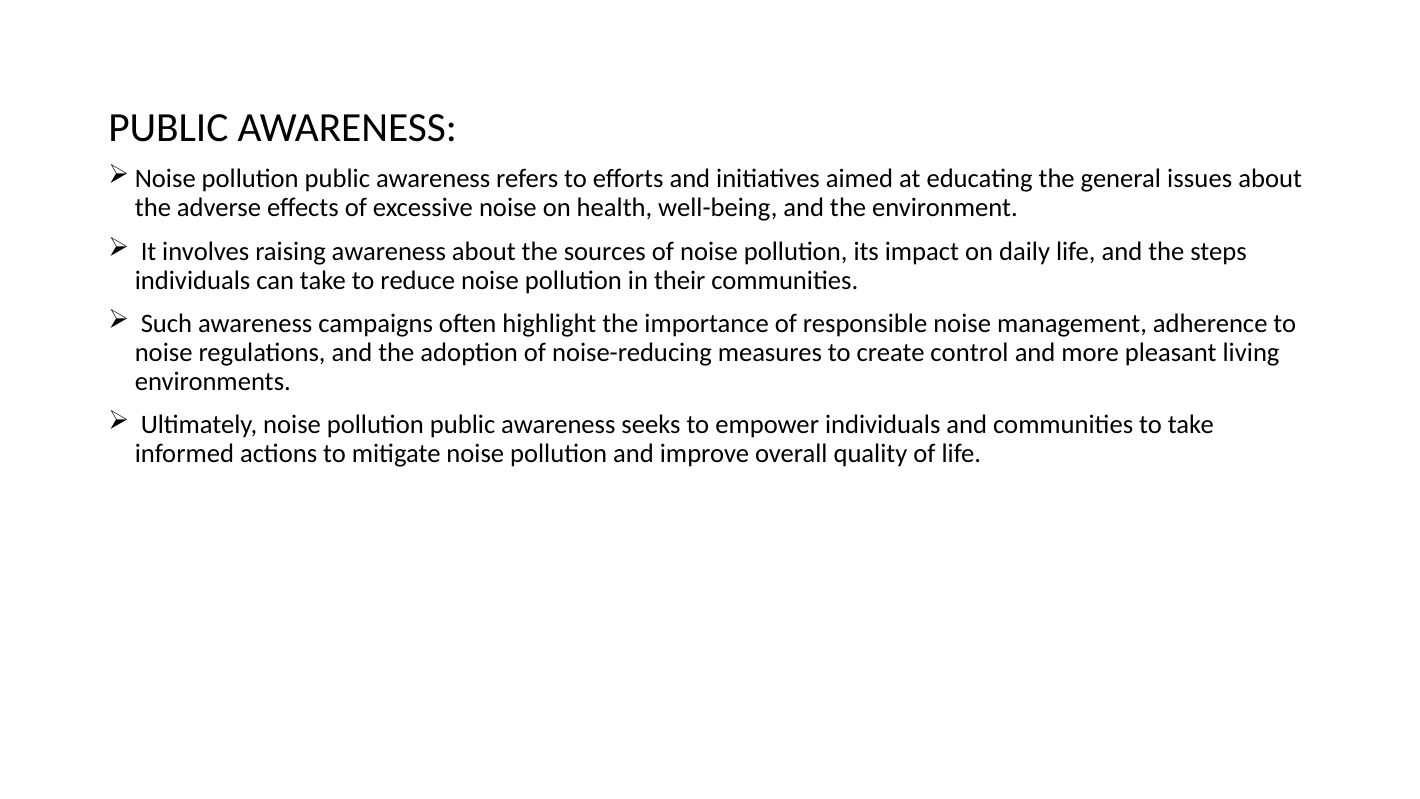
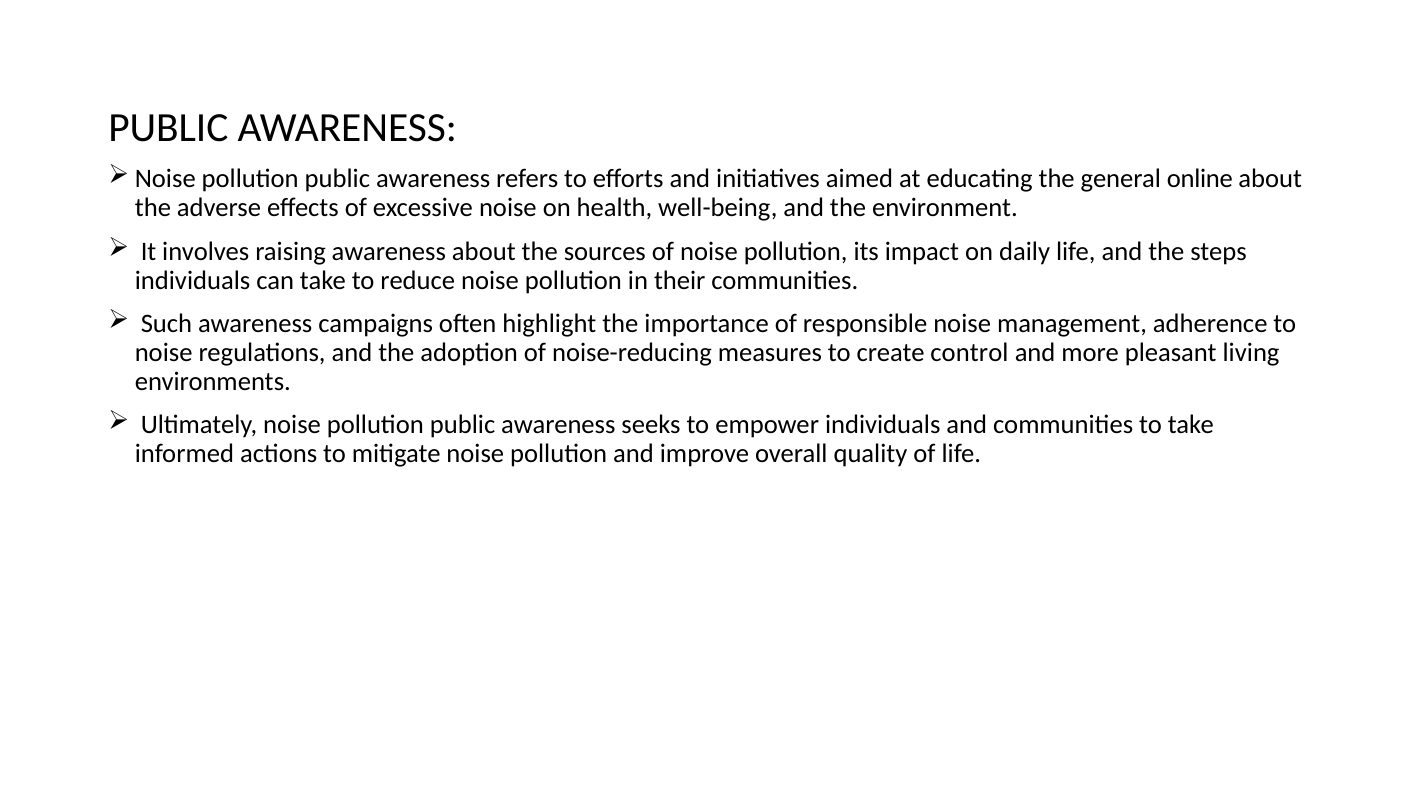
issues: issues -> online
